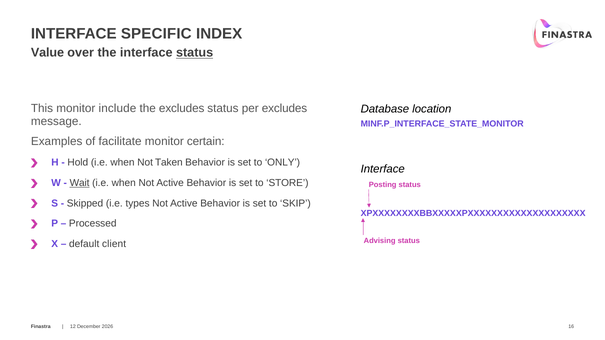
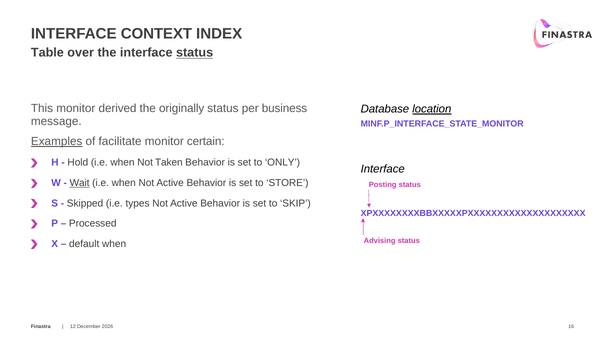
SPECIFIC: SPECIFIC -> CONTEXT
Value: Value -> Table
include: include -> derived
the excludes: excludes -> originally
per excludes: excludes -> business
location underline: none -> present
Examples underline: none -> present
default client: client -> when
